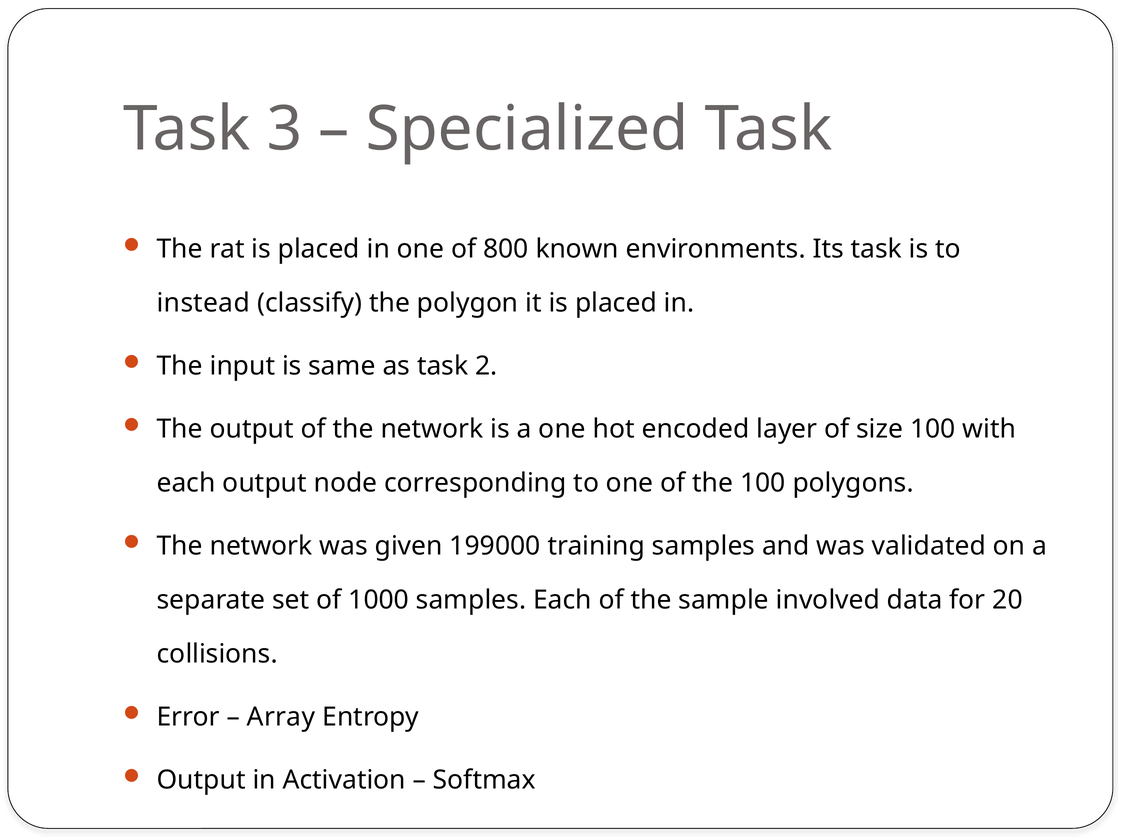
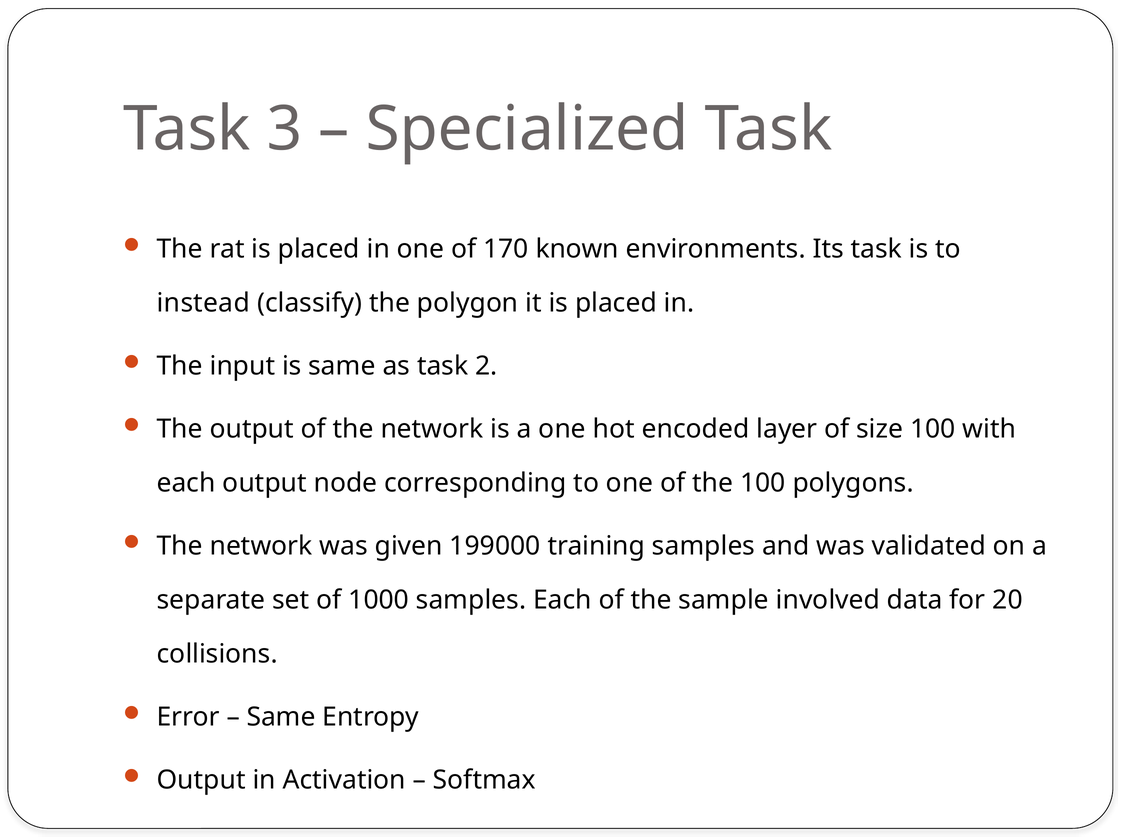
800: 800 -> 170
Array at (281, 718): Array -> Same
